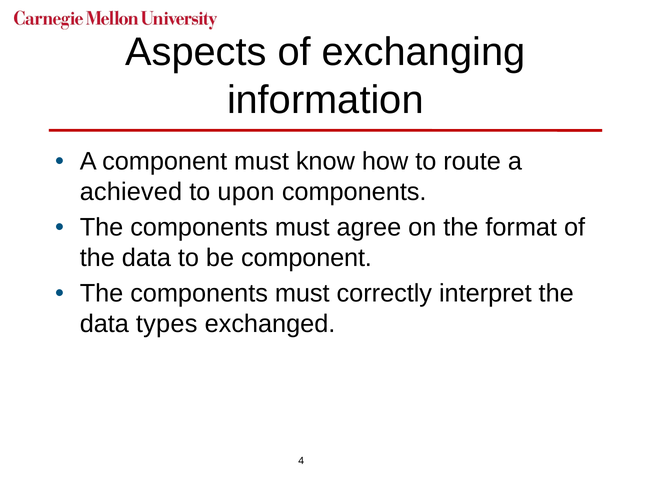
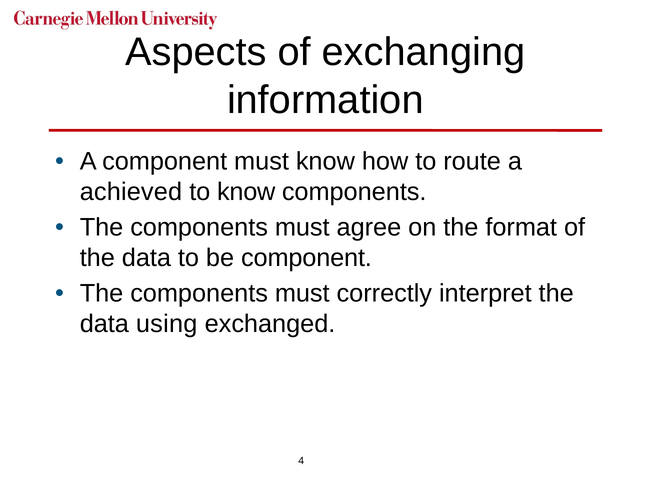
to upon: upon -> know
types: types -> using
